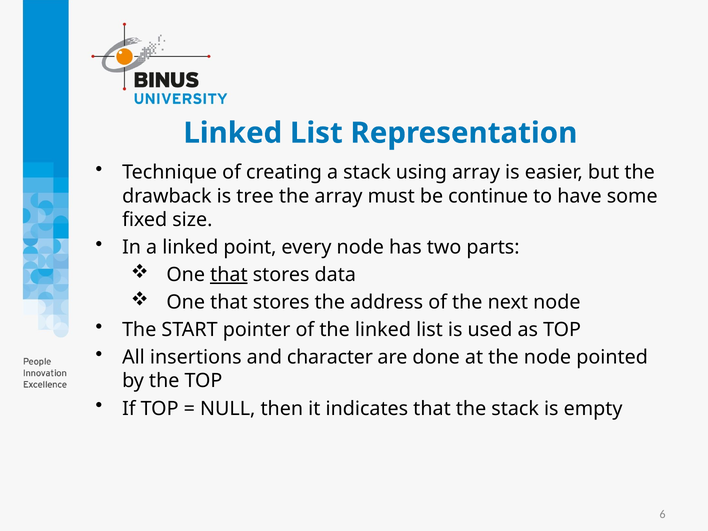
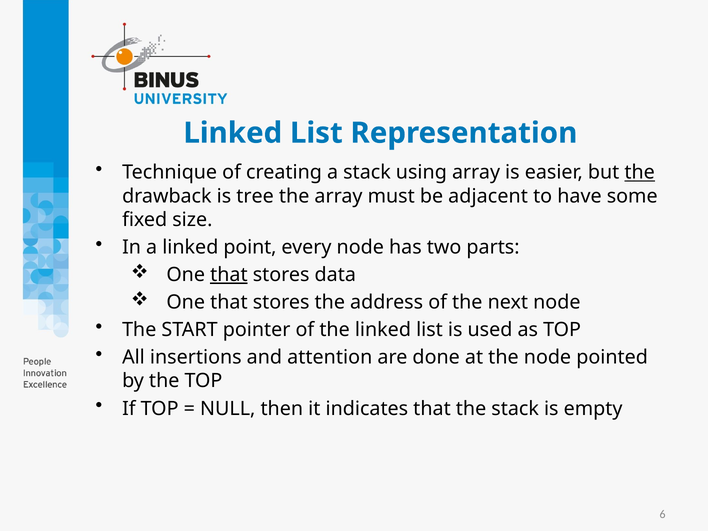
the at (640, 172) underline: none -> present
continue: continue -> adjacent
character: character -> attention
